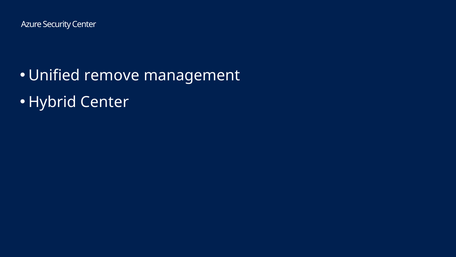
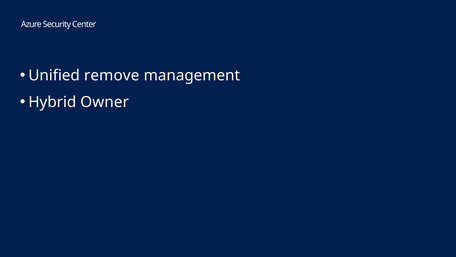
Hybrid Center: Center -> Owner
